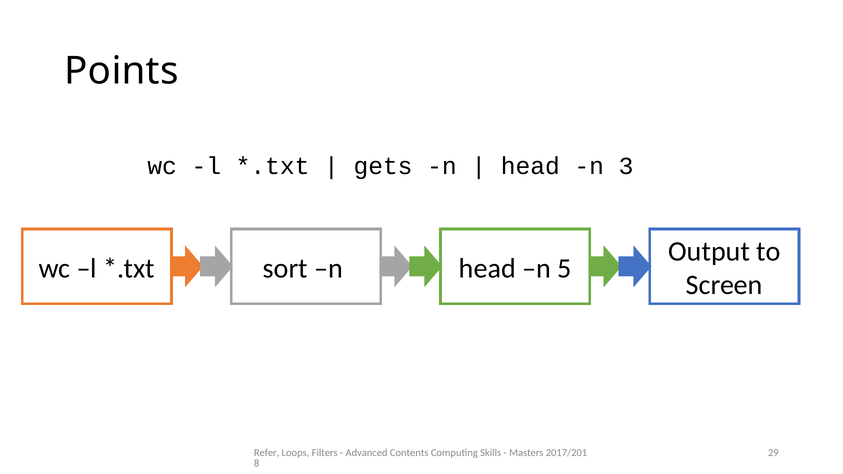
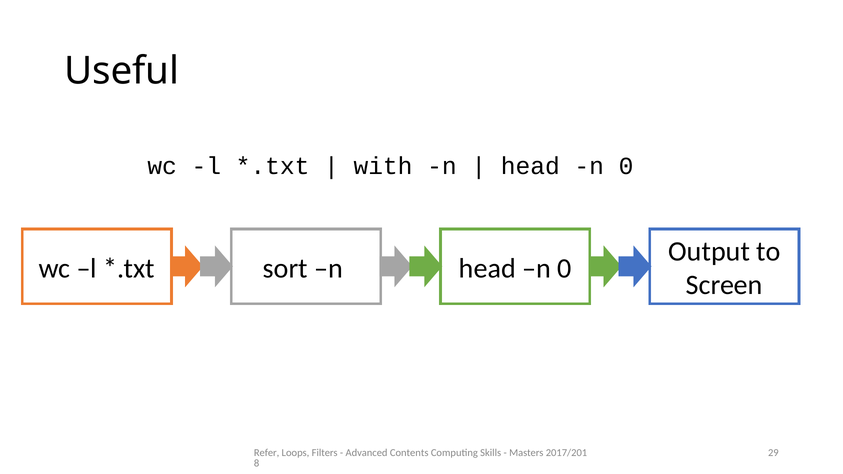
Points: Points -> Useful
gets: gets -> with
3 at (626, 166): 3 -> 0
5 at (564, 268): 5 -> 0
